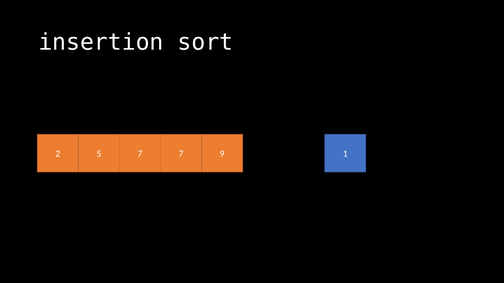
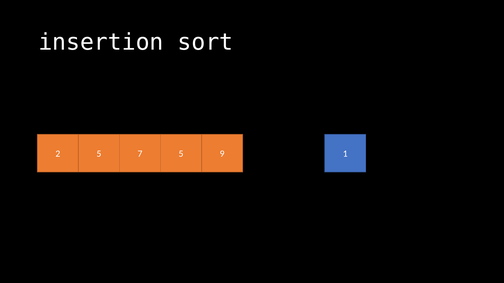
2 7: 7 -> 5
